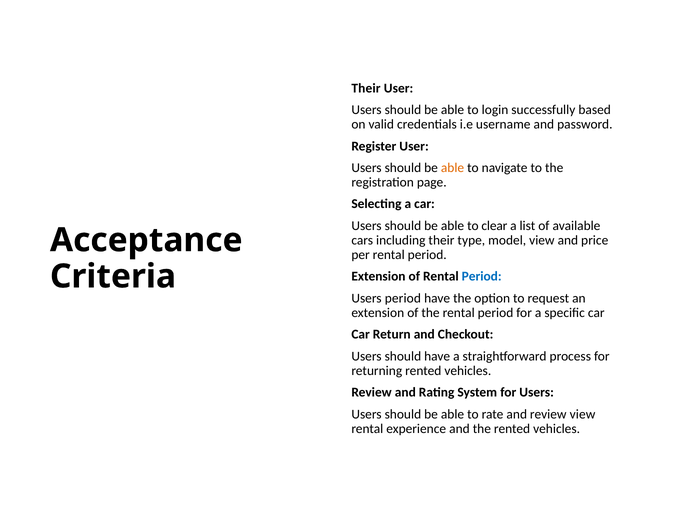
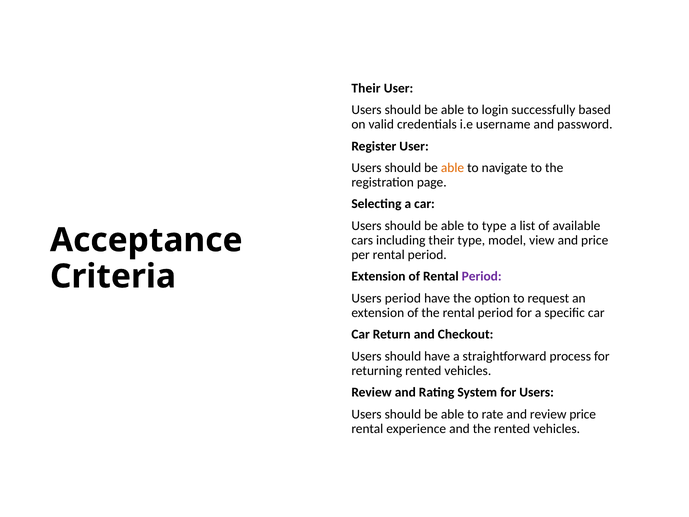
to clear: clear -> type
Period at (482, 276) colour: blue -> purple
review view: view -> price
